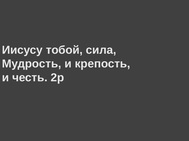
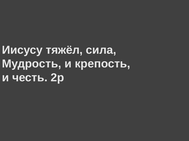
тобой: тобой -> тяжёл
